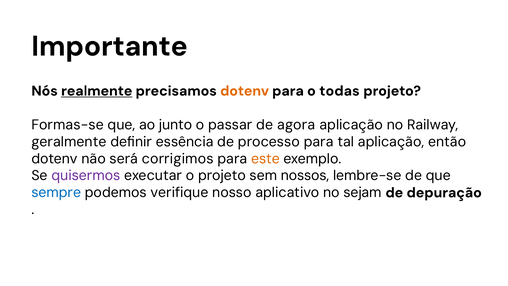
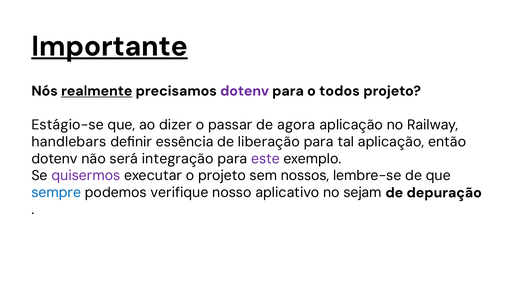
Importante underline: none -> present
dotenv at (245, 91) colour: orange -> purple
todas: todas -> todos
Formas-se: Formas-se -> Estágio-se
junto: junto -> dizer
geralmente: geralmente -> handlebars
processo: processo -> liberação
corrigimos: corrigimos -> integração
este colour: orange -> purple
